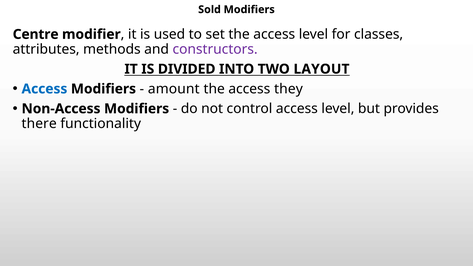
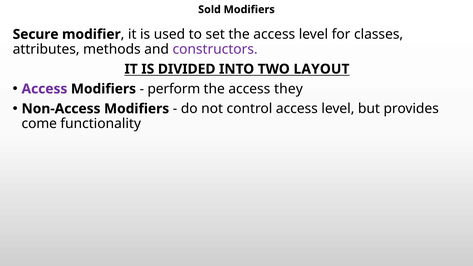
Centre: Centre -> Secure
Access at (44, 89) colour: blue -> purple
amount: amount -> perform
there: there -> come
